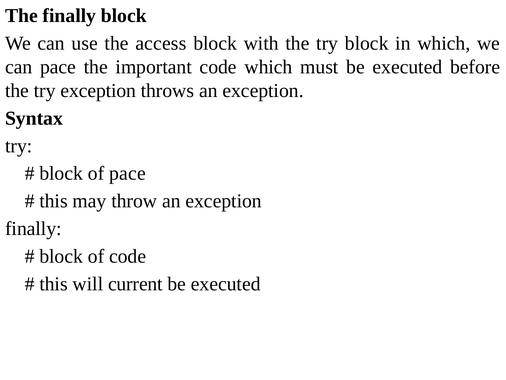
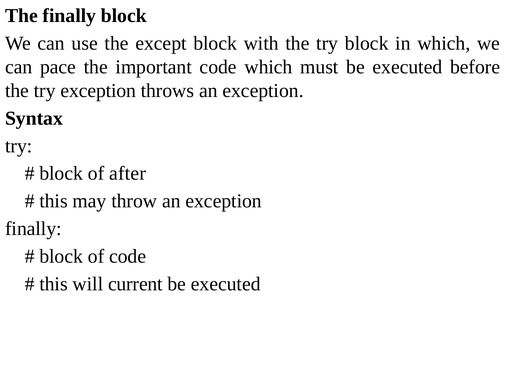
access: access -> except
of pace: pace -> after
